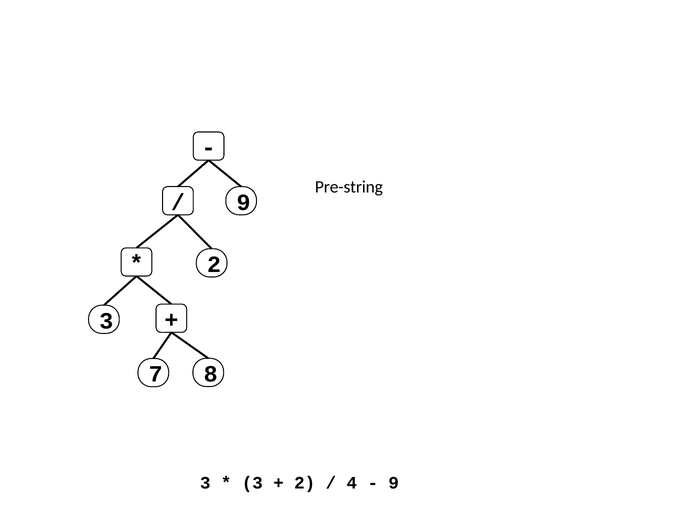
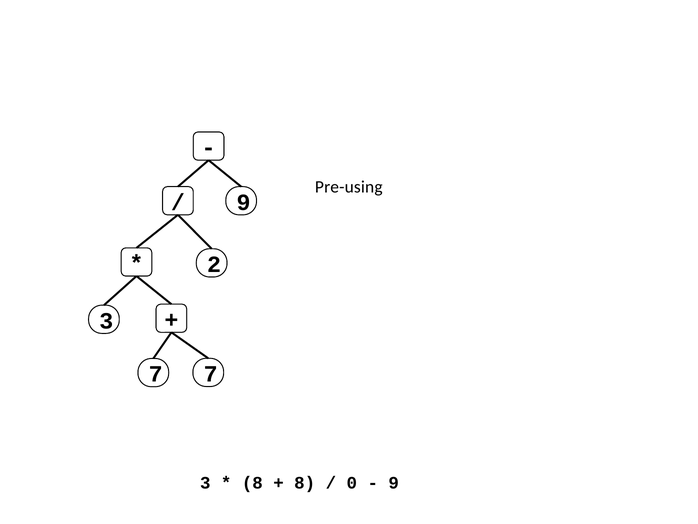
Pre-string: Pre-string -> Pre-using
7 8: 8 -> 7
3 at (252, 483): 3 -> 8
2 at (305, 483): 2 -> 8
4: 4 -> 0
